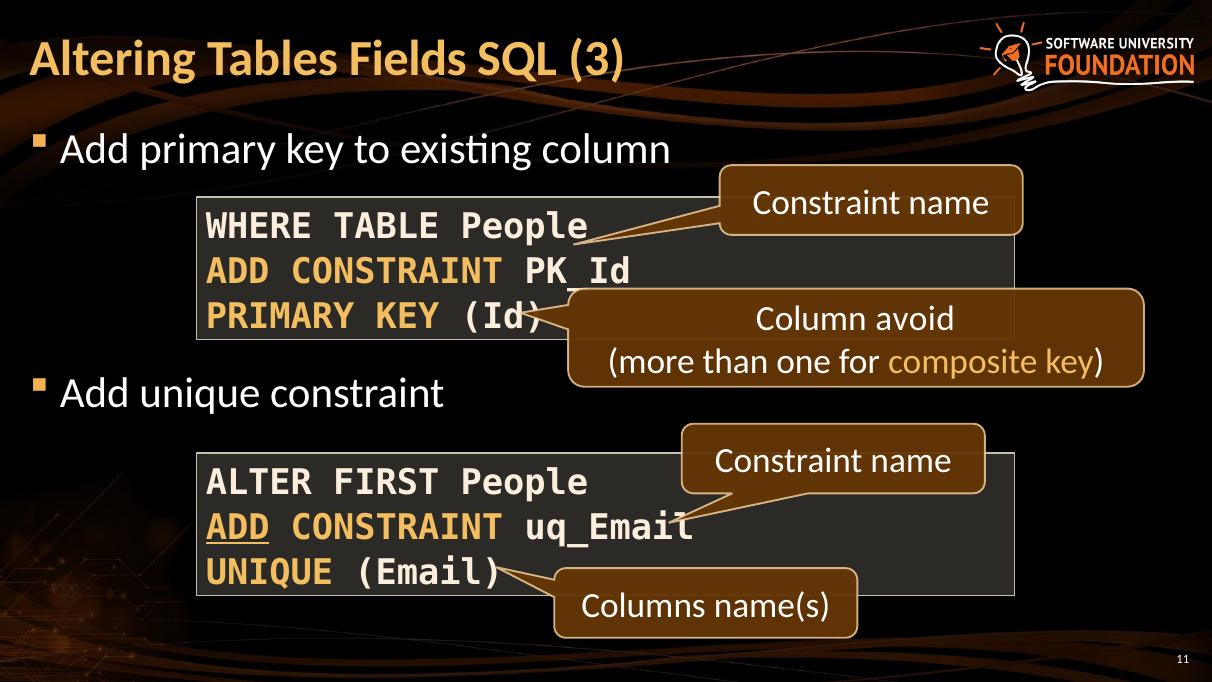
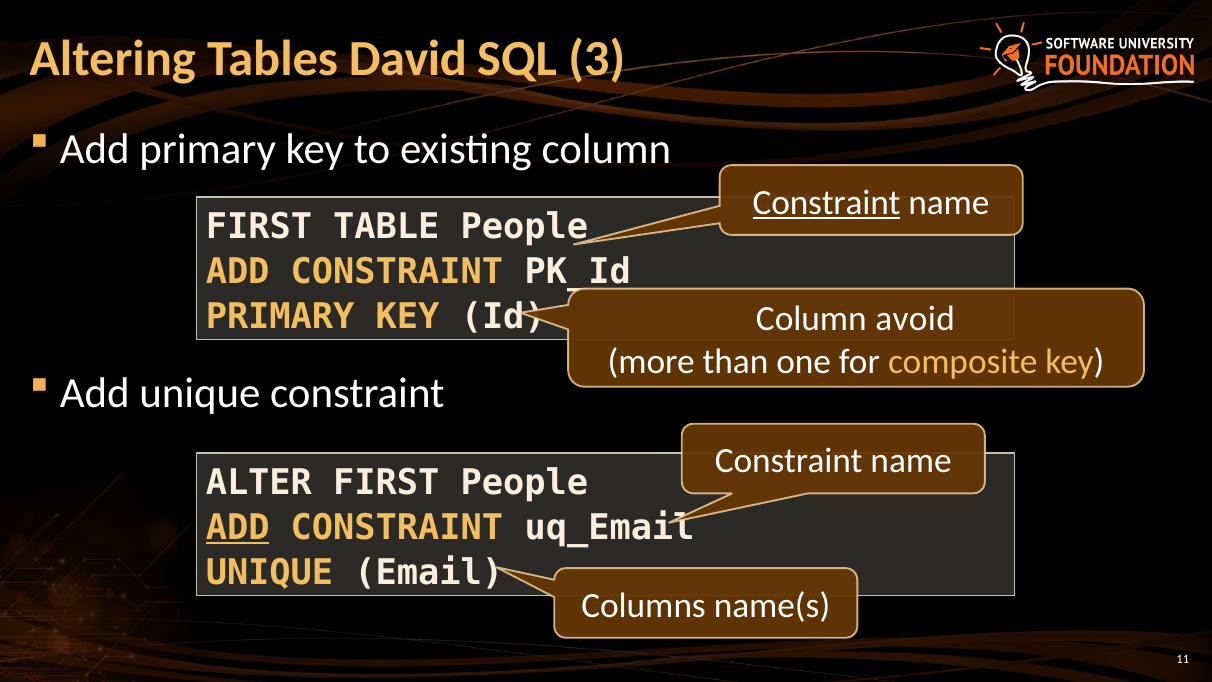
Fields: Fields -> David
Constraint at (827, 202) underline: none -> present
WHERE at (259, 227): WHERE -> FIRST
